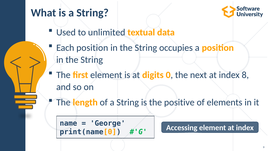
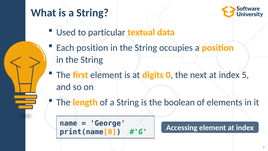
unlimited: unlimited -> particular
8: 8 -> 5
positive: positive -> boolean
